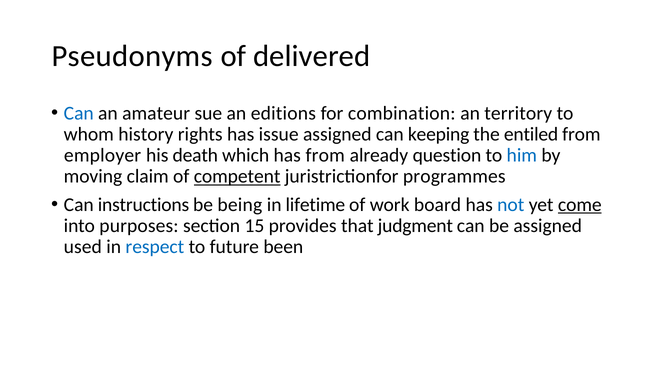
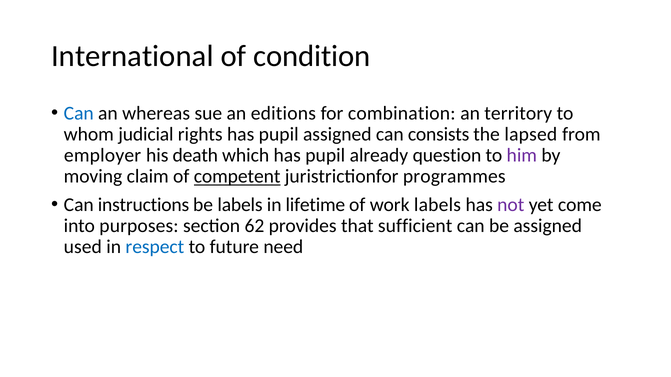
Pseudonyms: Pseudonyms -> International
delivered: delivered -> condition
amateur: amateur -> whereas
history: history -> judicial
rights has issue: issue -> pupil
keeping: keeping -> consists
entiled: entiled -> lapsed
which has from: from -> pupil
him colour: blue -> purple
be being: being -> labels
work board: board -> labels
not colour: blue -> purple
come underline: present -> none
15: 15 -> 62
judgment: judgment -> sufficient
been: been -> need
